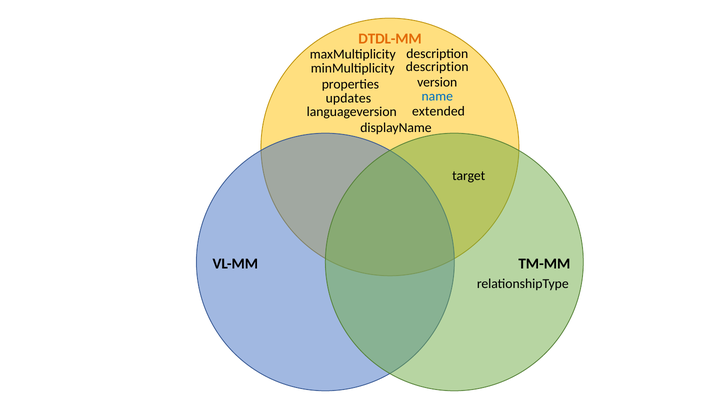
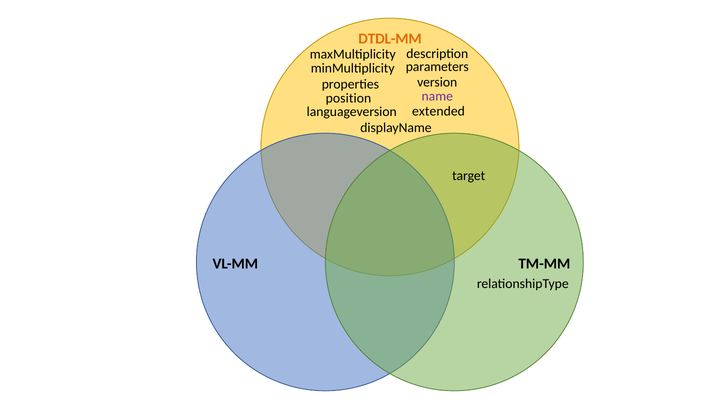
description at (437, 67): description -> parameters
name colour: blue -> purple
updates: updates -> position
